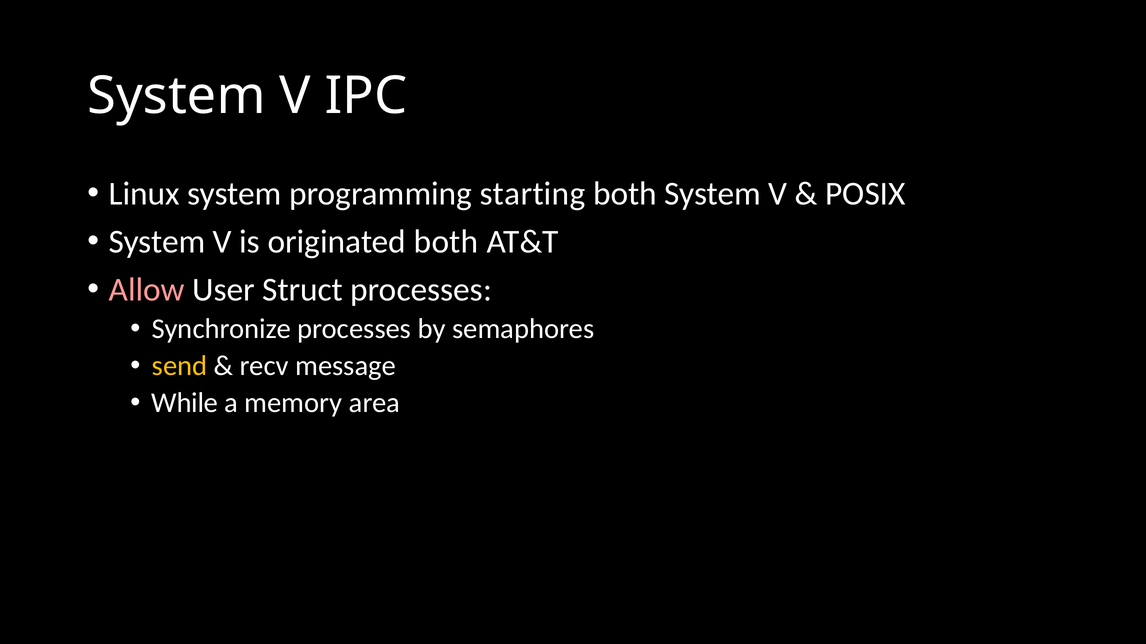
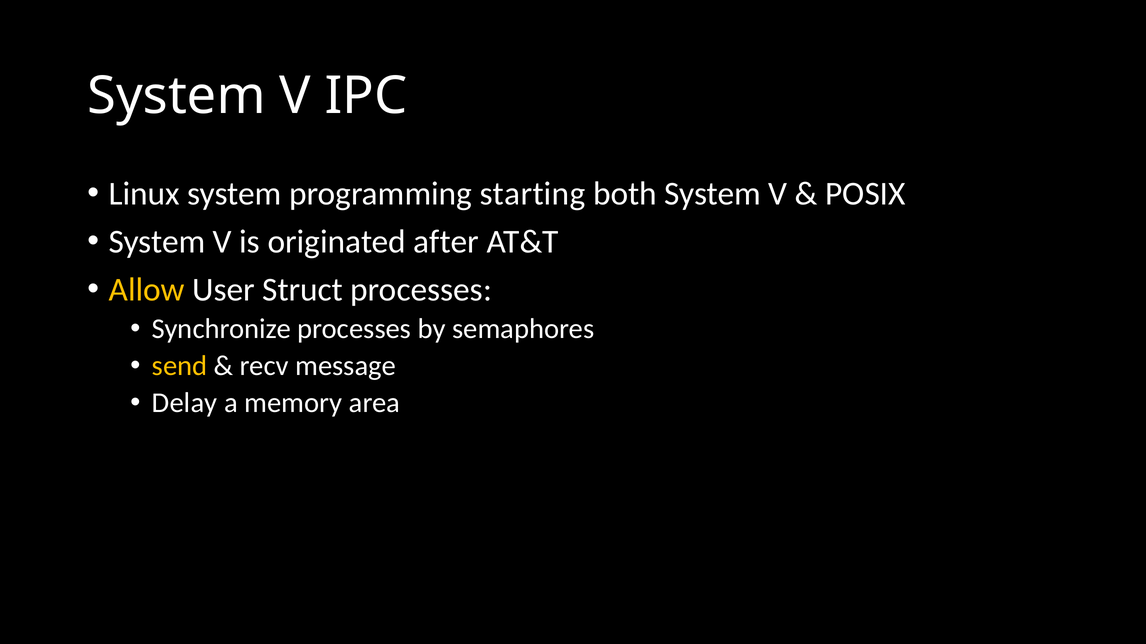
originated both: both -> after
Allow colour: pink -> yellow
While: While -> Delay
